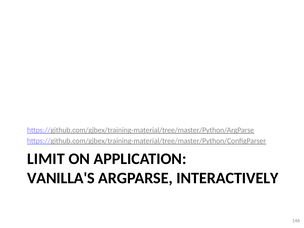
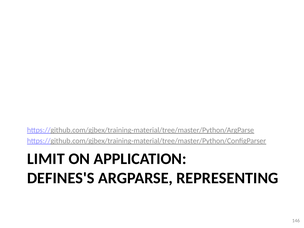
VANILLA'S: VANILLA'S -> DEFINES'S
INTERACTIVELY: INTERACTIVELY -> REPRESENTING
